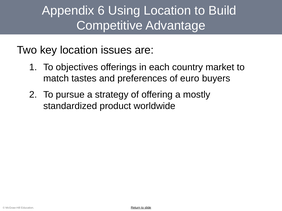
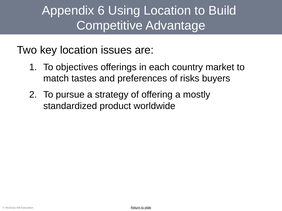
euro: euro -> risks
